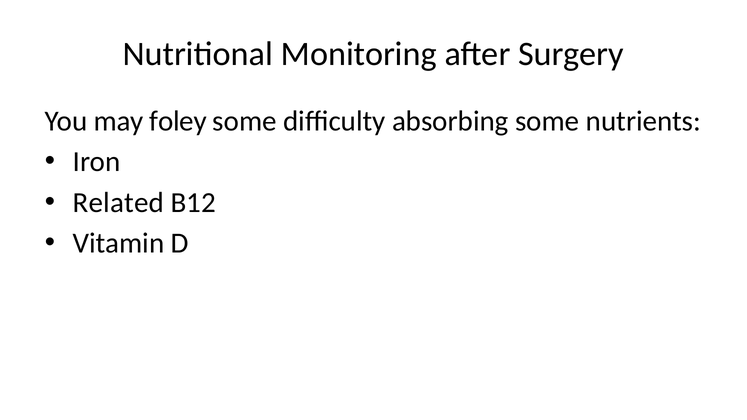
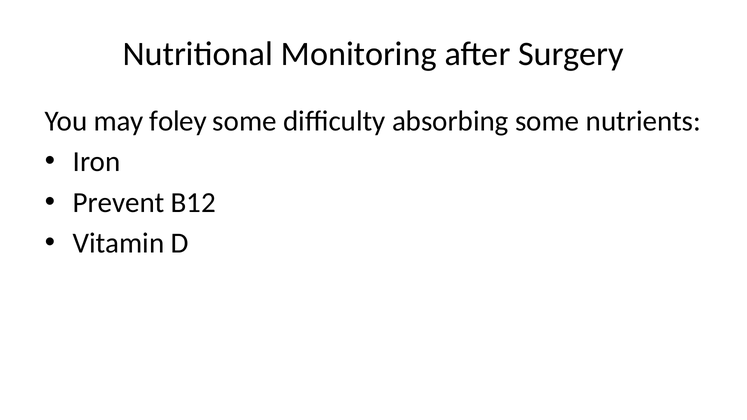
Related: Related -> Prevent
